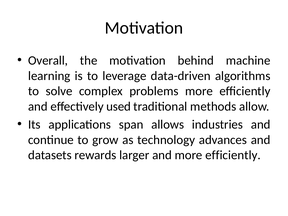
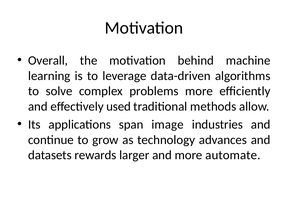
allows: allows -> image
and more efficiently: efficiently -> automate
